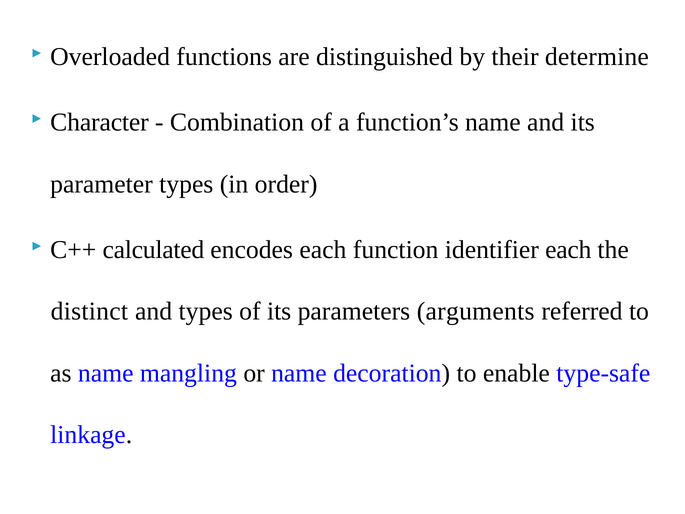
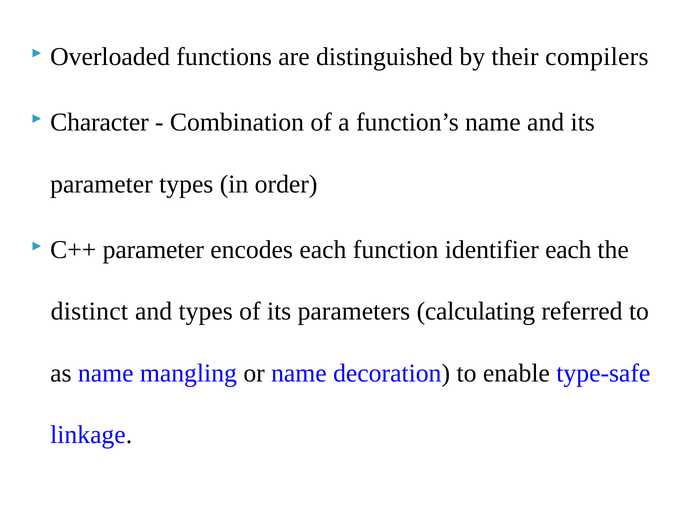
determine: determine -> compilers
C++ calculated: calculated -> parameter
arguments: arguments -> calculating
